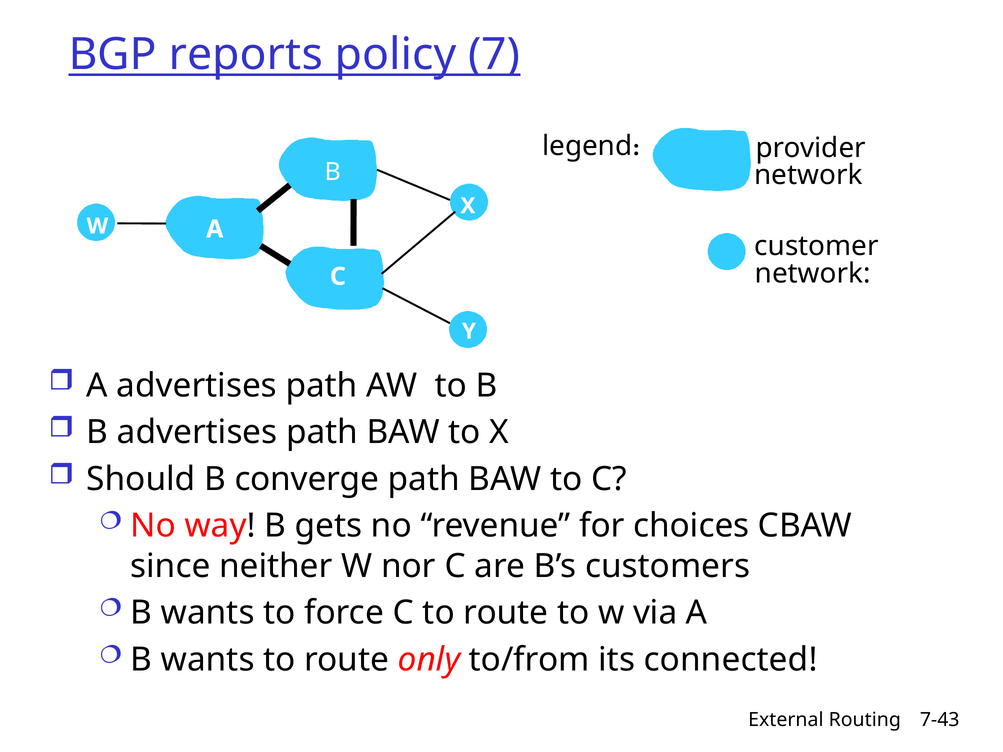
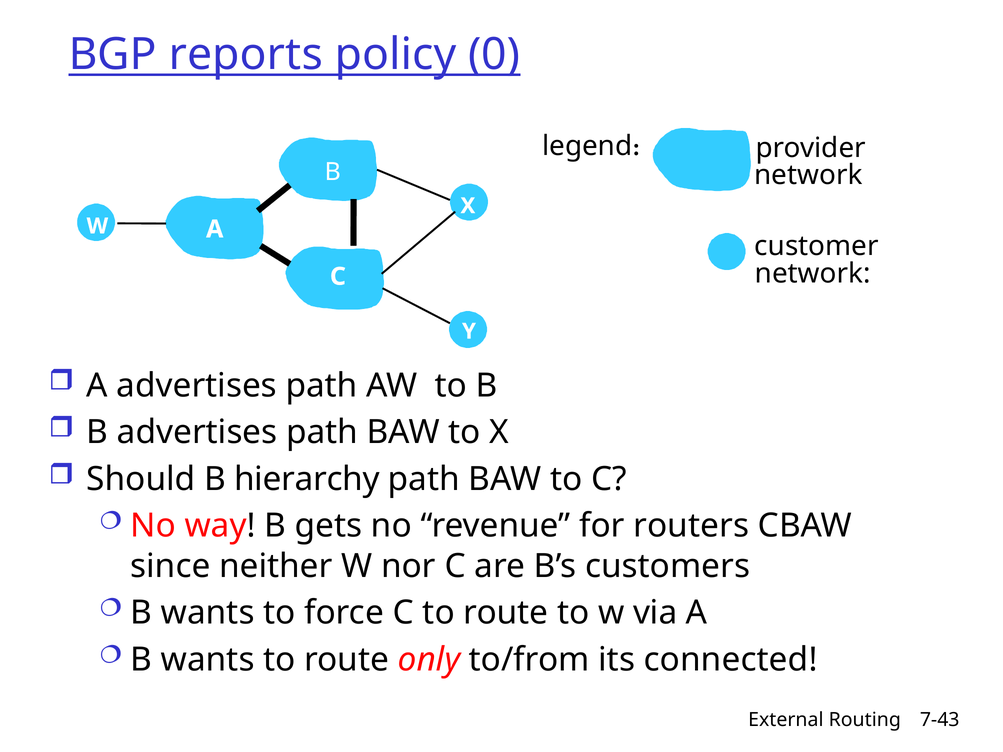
7: 7 -> 0
converge: converge -> hierarchy
choices: choices -> routers
